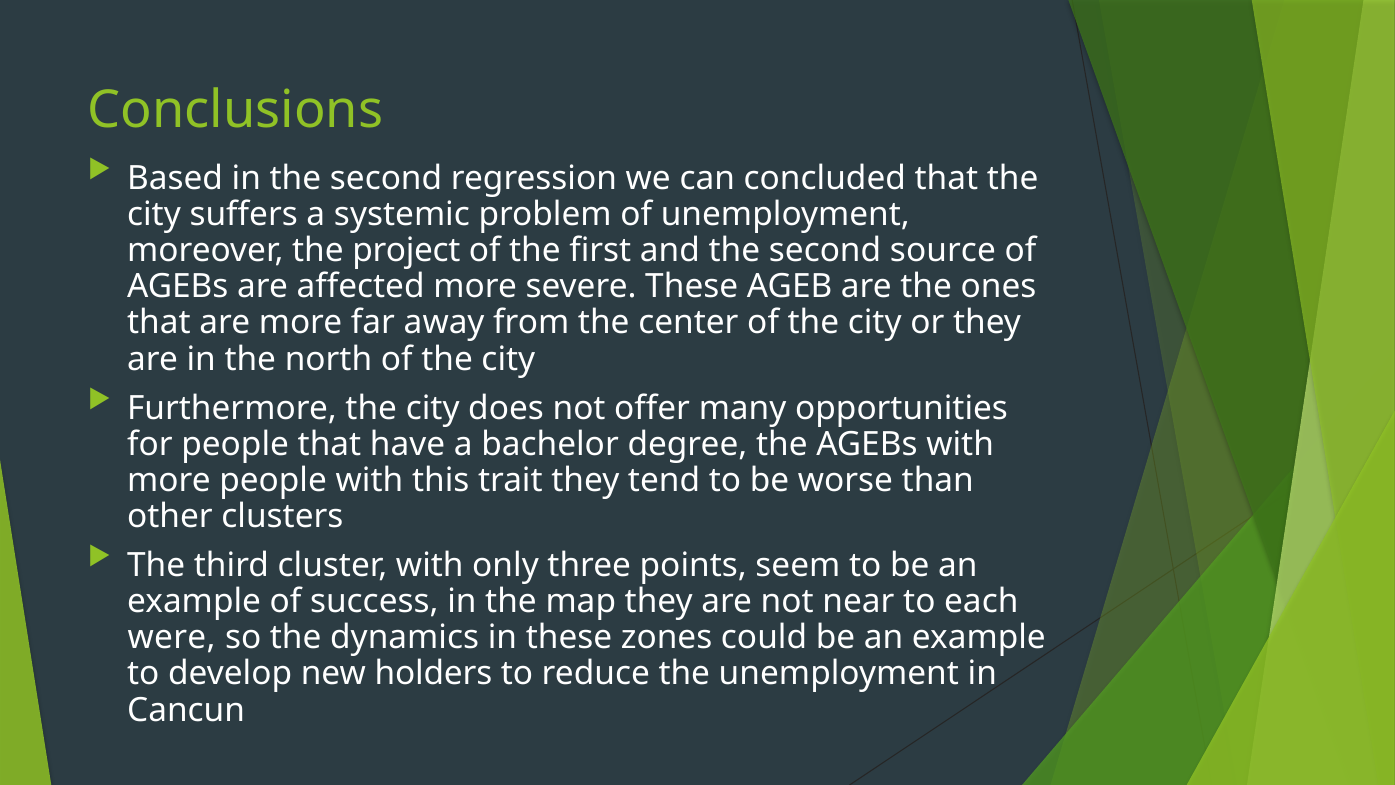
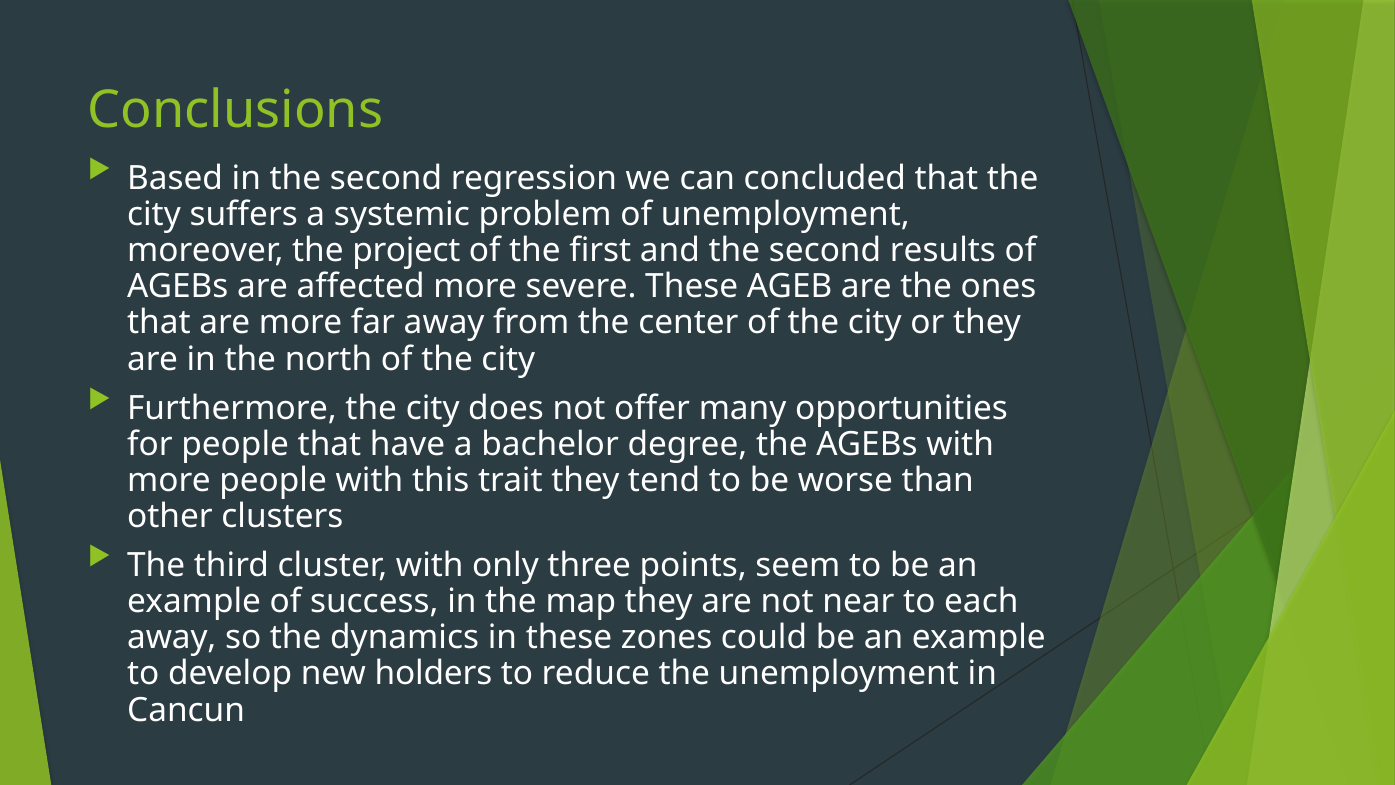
source: source -> results
were at (172, 638): were -> away
